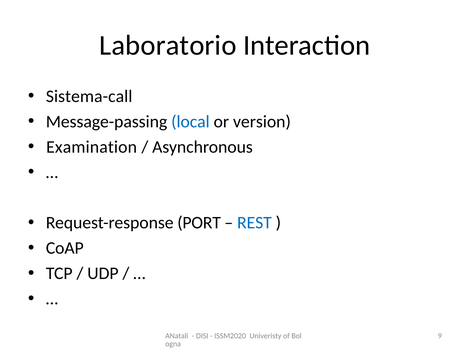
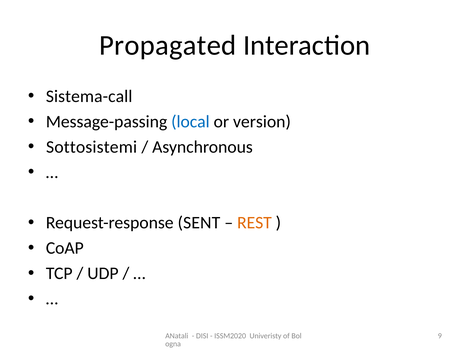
Laboratorio: Laboratorio -> Propagated
Examination: Examination -> Sottosistemi
PORT: PORT -> SENT
REST colour: blue -> orange
